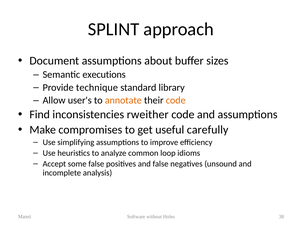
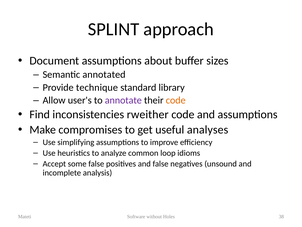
executions: executions -> annotated
annotate colour: orange -> purple
carefully: carefully -> analyses
